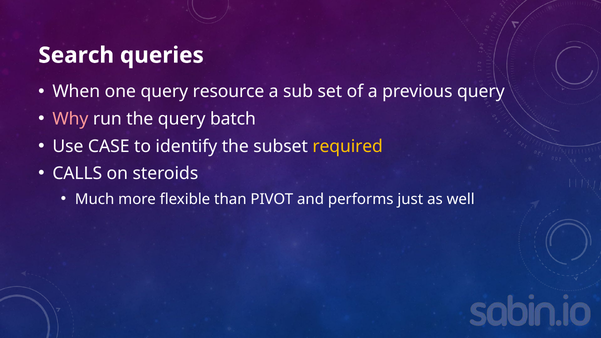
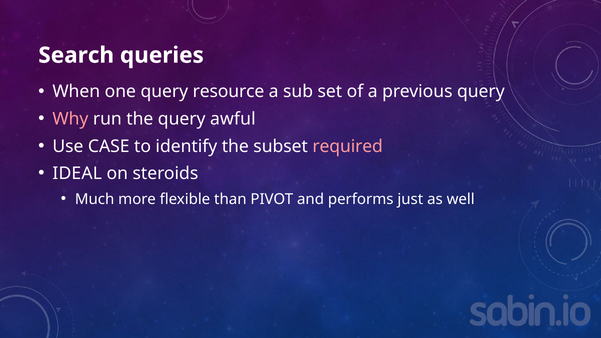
batch: batch -> awful
required colour: yellow -> pink
CALLS: CALLS -> IDEAL
